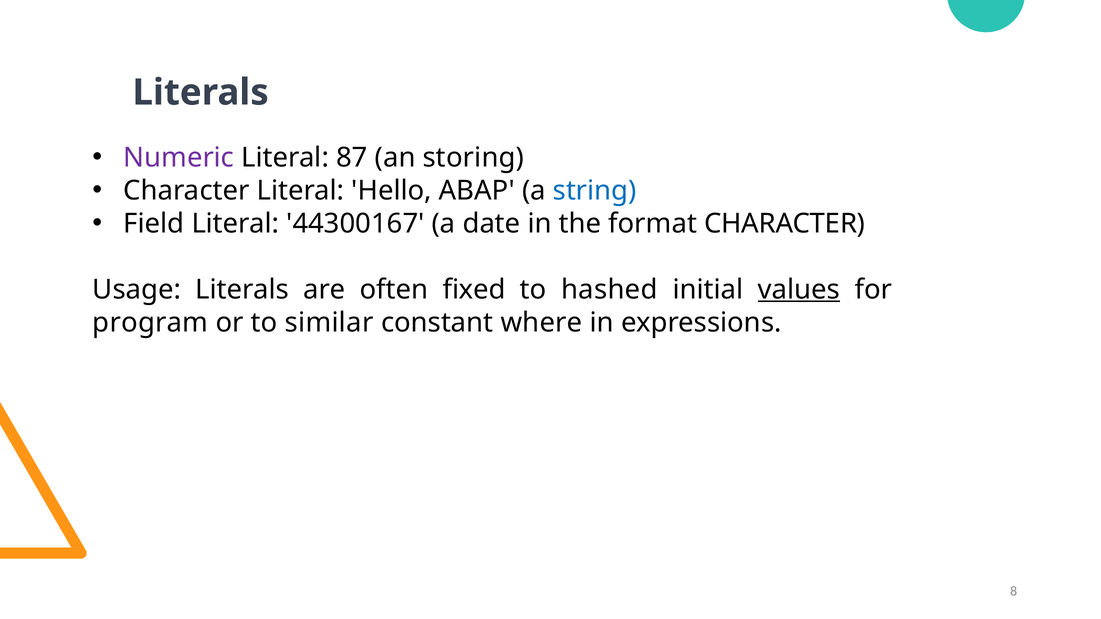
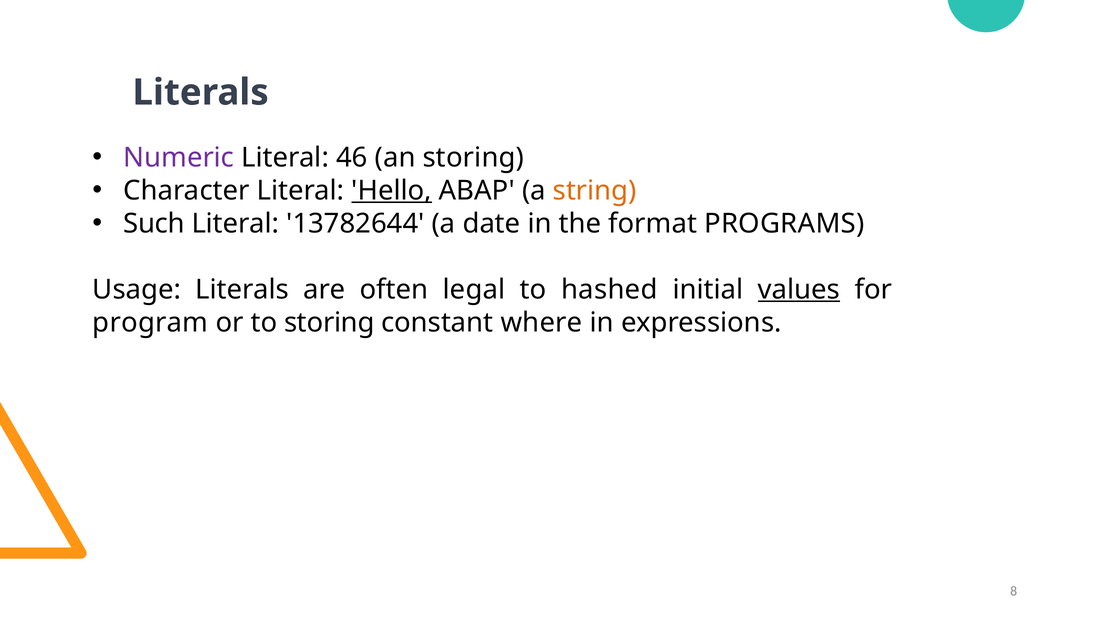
87: 87 -> 46
Hello underline: none -> present
string colour: blue -> orange
Field: Field -> Such
44300167: 44300167 -> 13782644
format CHARACTER: CHARACTER -> PROGRAMS
fixed: fixed -> legal
to similar: similar -> storing
